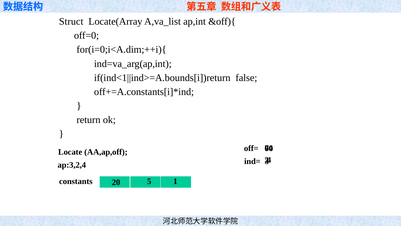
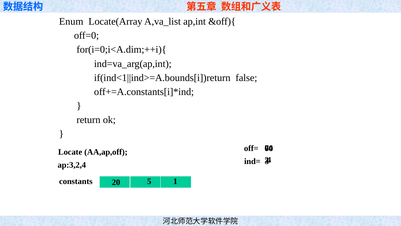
Struct: Struct -> Enum
